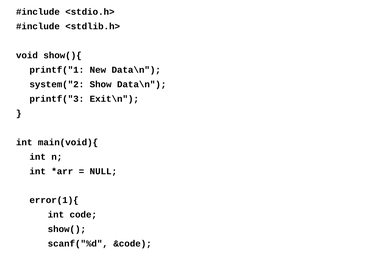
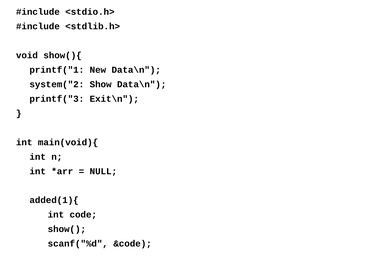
error(1){: error(1){ -> added(1){
